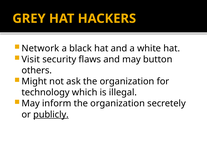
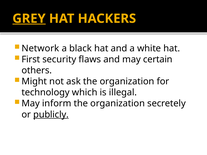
GREY underline: none -> present
Visit: Visit -> First
button: button -> certain
